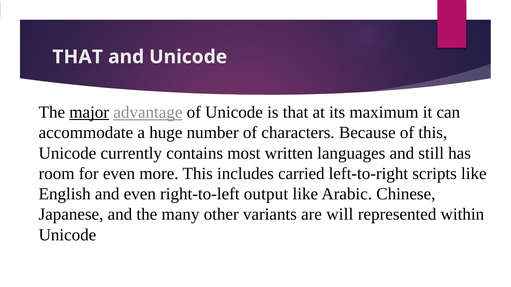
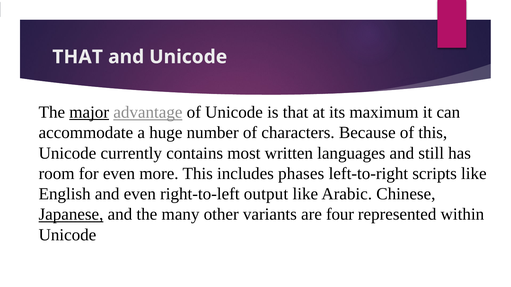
carried: carried -> phases
Japanese underline: none -> present
will: will -> four
